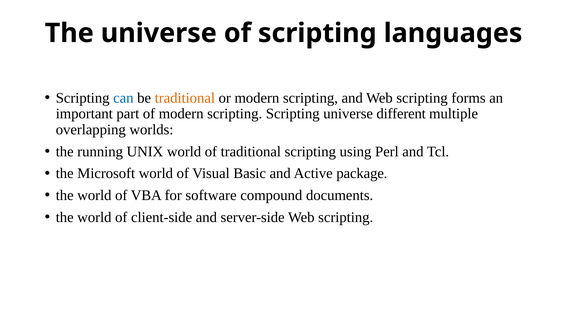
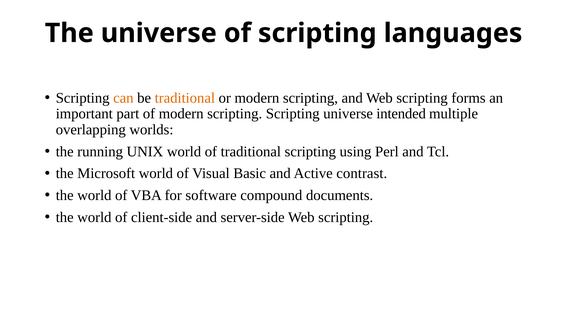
can colour: blue -> orange
different: different -> intended
package: package -> contrast
